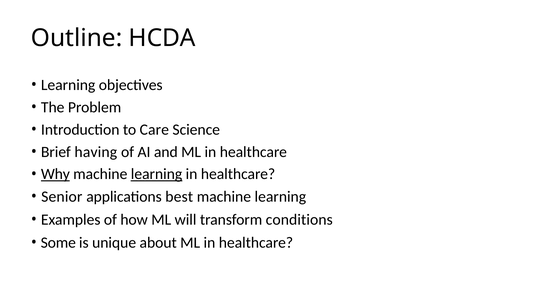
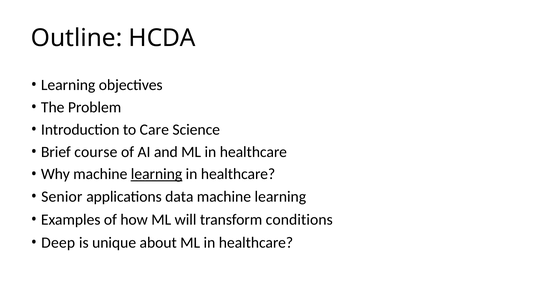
having: having -> course
Why underline: present -> none
best: best -> data
Some: Some -> Deep
